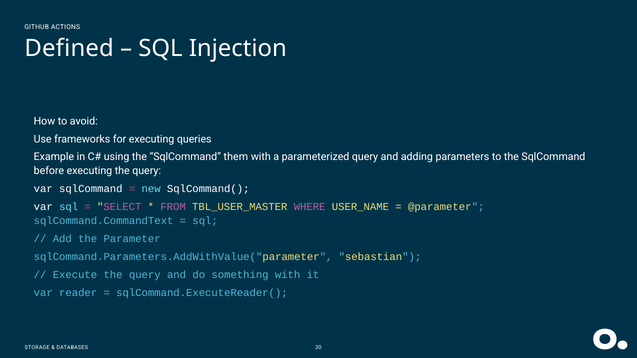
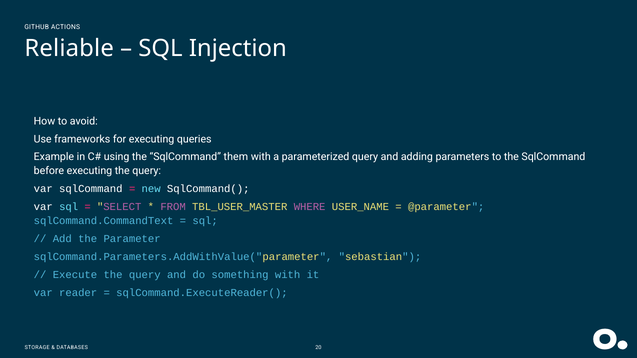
Defined: Defined -> Reliable
